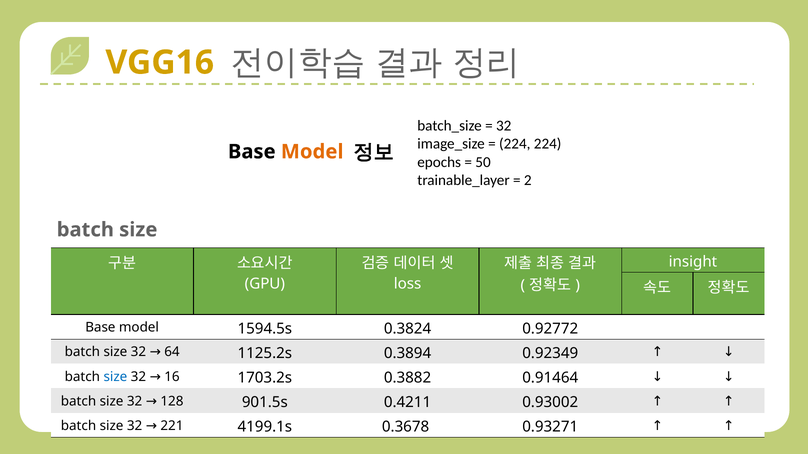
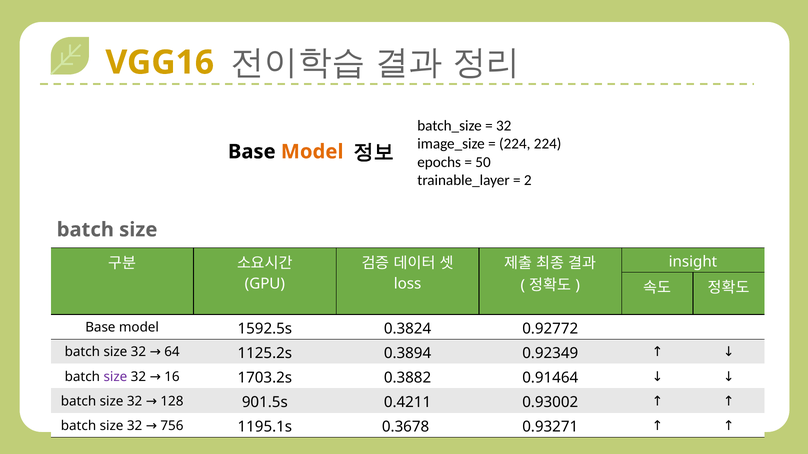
1594.5s: 1594.5s -> 1592.5s
size at (115, 377) colour: blue -> purple
4199.1s: 4199.1s -> 1195.1s
221: 221 -> 756
